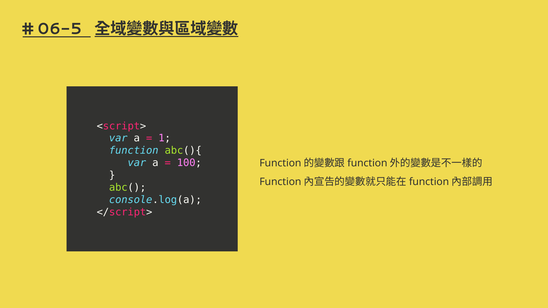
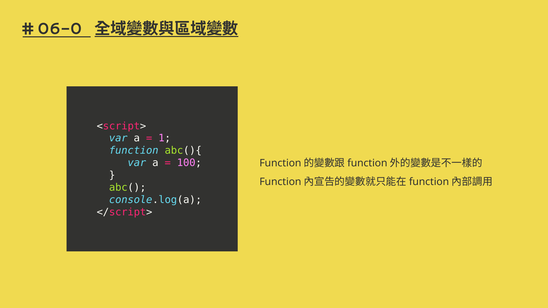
06-5: 06-5 -> 06-0
